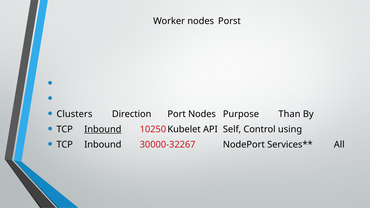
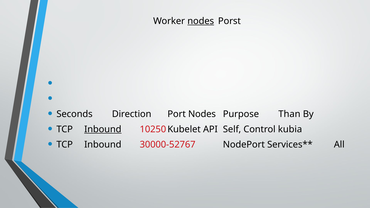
nodes at (201, 21) underline: none -> present
Clusters: Clusters -> Seconds
using: using -> kubia
30000-32267: 30000-32267 -> 30000-52767
